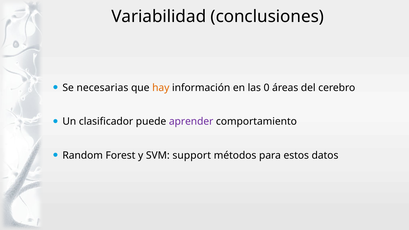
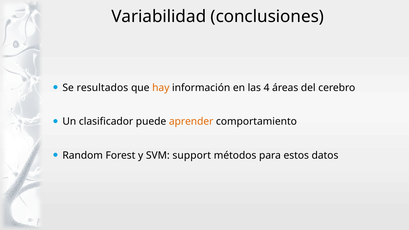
necesarias: necesarias -> resultados
0: 0 -> 4
aprender colour: purple -> orange
